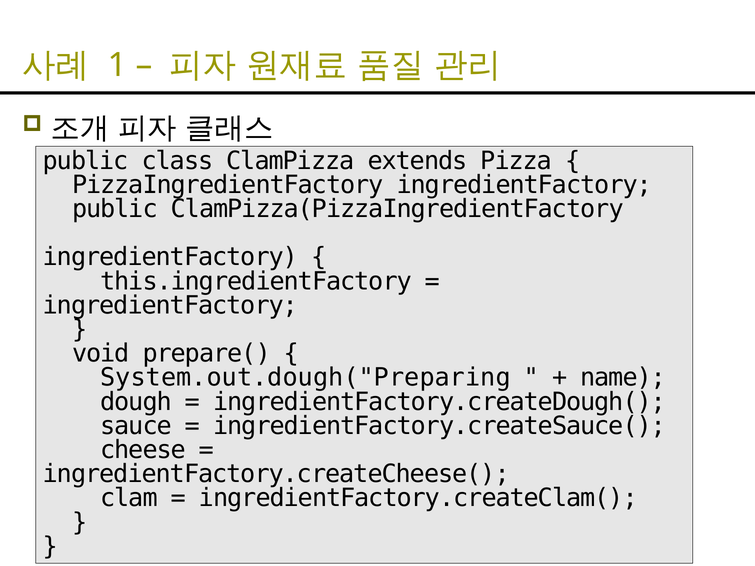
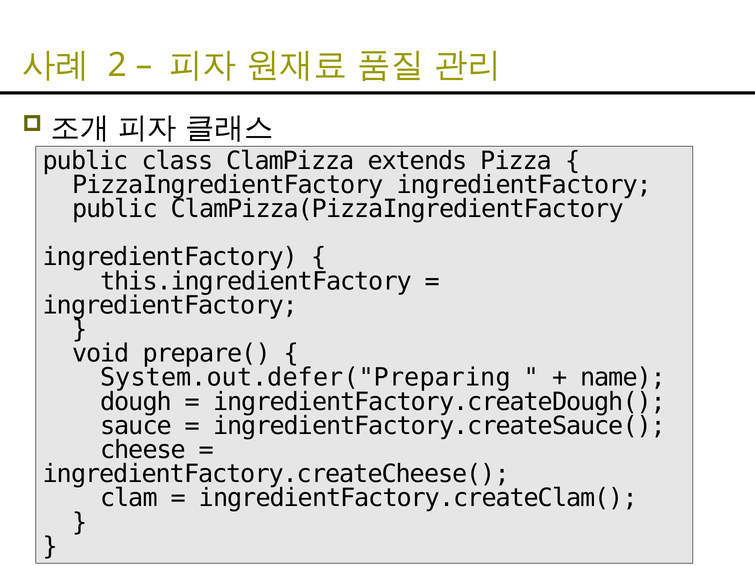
1: 1 -> 2
System.out.dough("Preparing: System.out.dough("Preparing -> System.out.defer("Preparing
